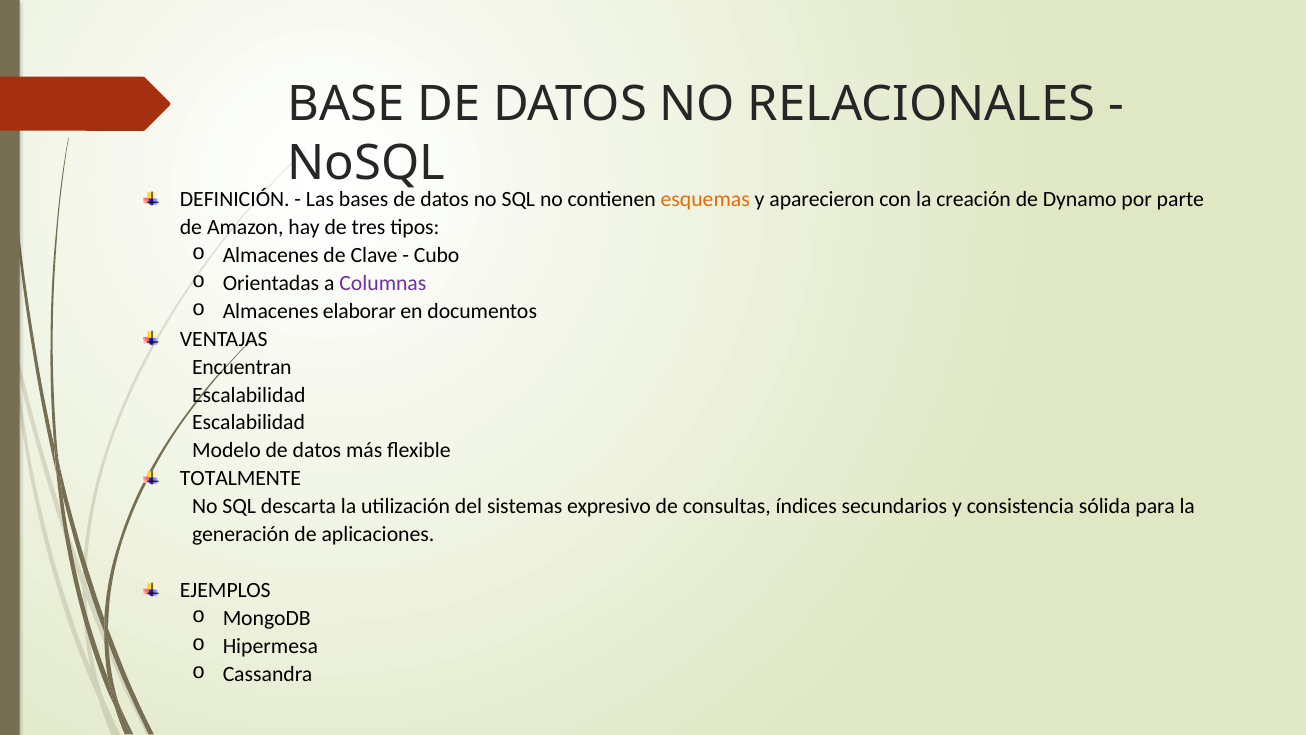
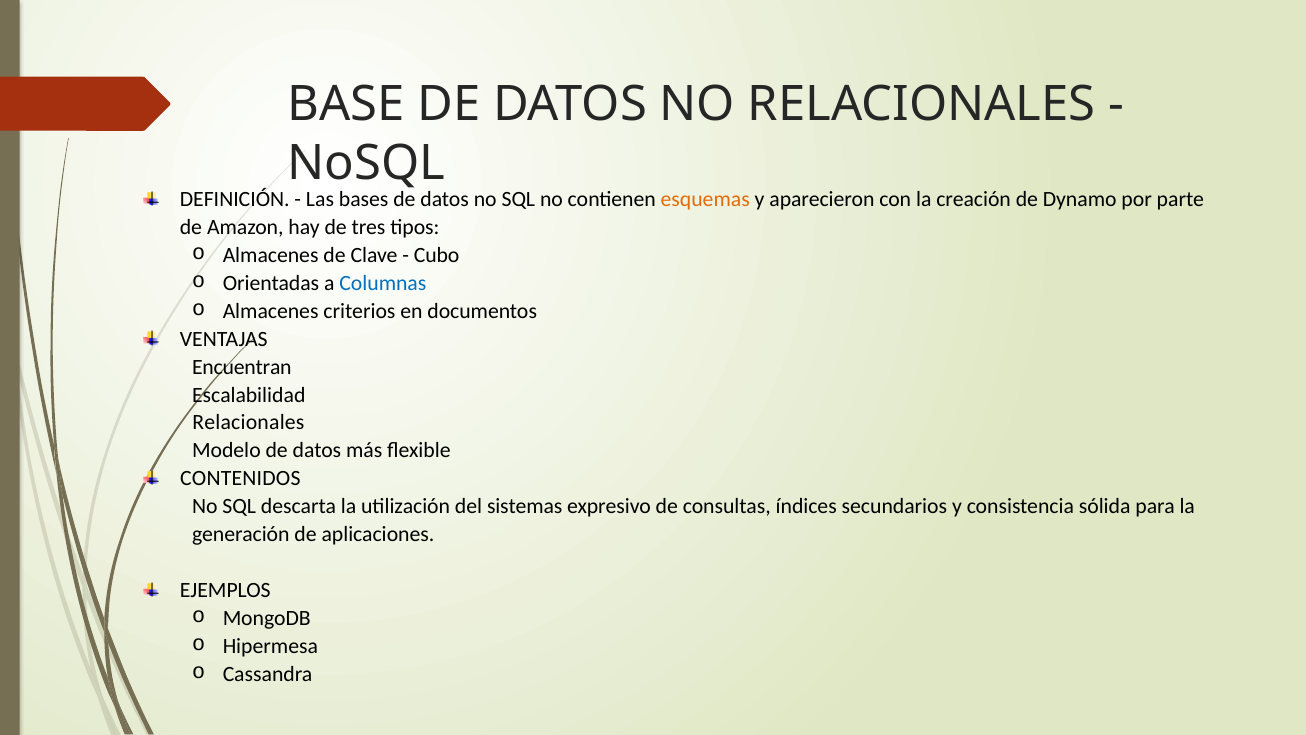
Columnas colour: purple -> blue
elaborar: elaborar -> criterios
Escalabilidad at (249, 423): Escalabilidad -> Relacionales
TOTALMENTE: TOTALMENTE -> CONTENIDOS
